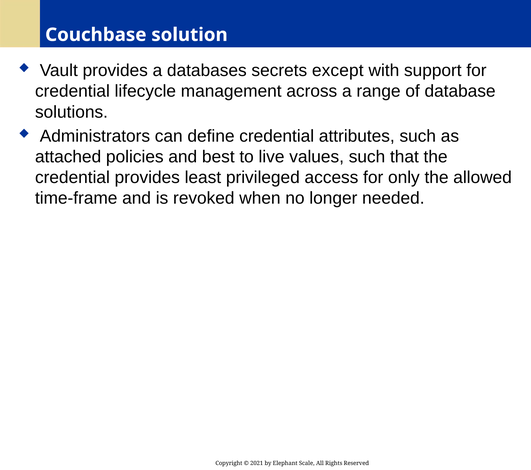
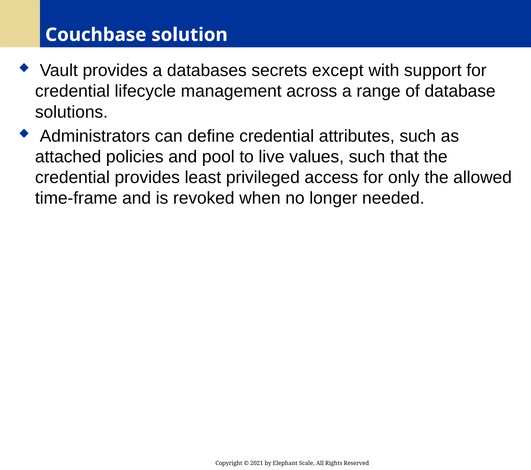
best: best -> pool
